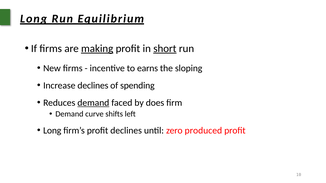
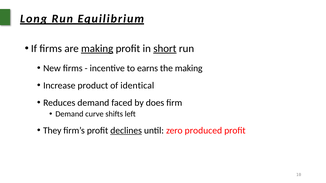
the sloping: sloping -> making
Increase declines: declines -> product
spending: spending -> identical
demand at (93, 103) underline: present -> none
Long at (52, 131): Long -> They
declines at (126, 131) underline: none -> present
